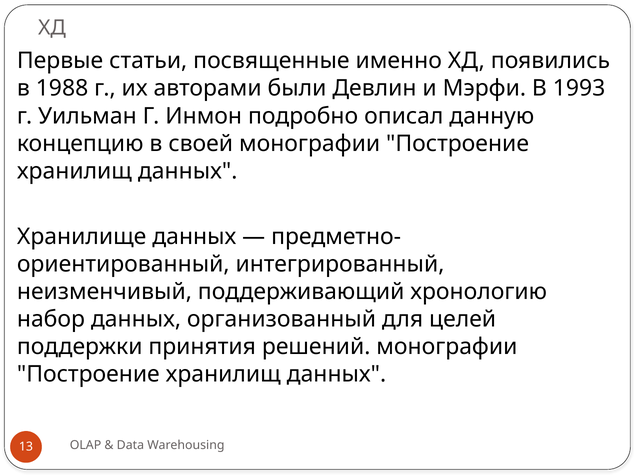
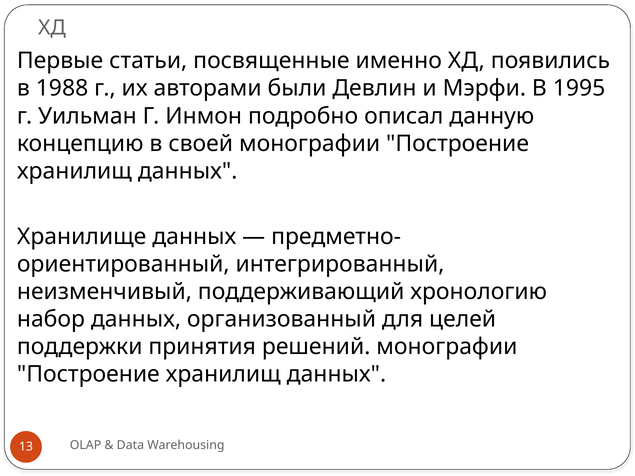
1993: 1993 -> 1995
